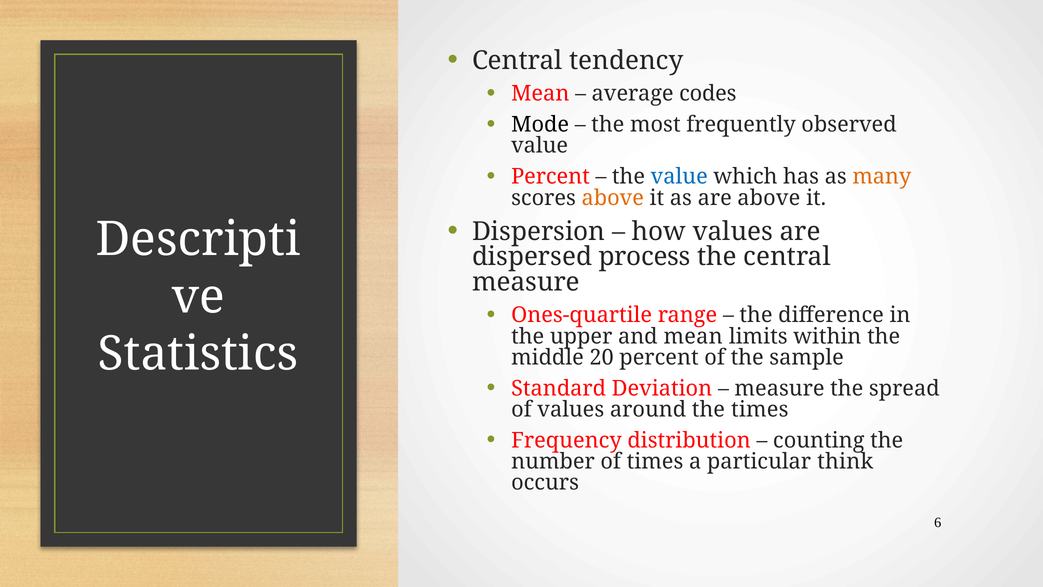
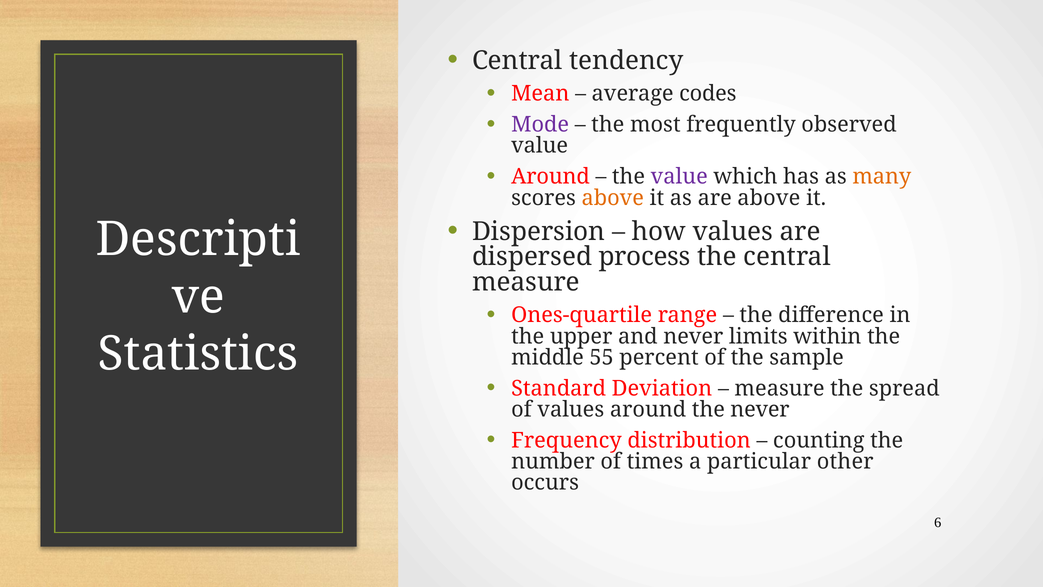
Mode colour: black -> purple
Percent at (550, 177): Percent -> Around
value at (679, 177) colour: blue -> purple
and mean: mean -> never
20: 20 -> 55
the times: times -> never
think: think -> other
